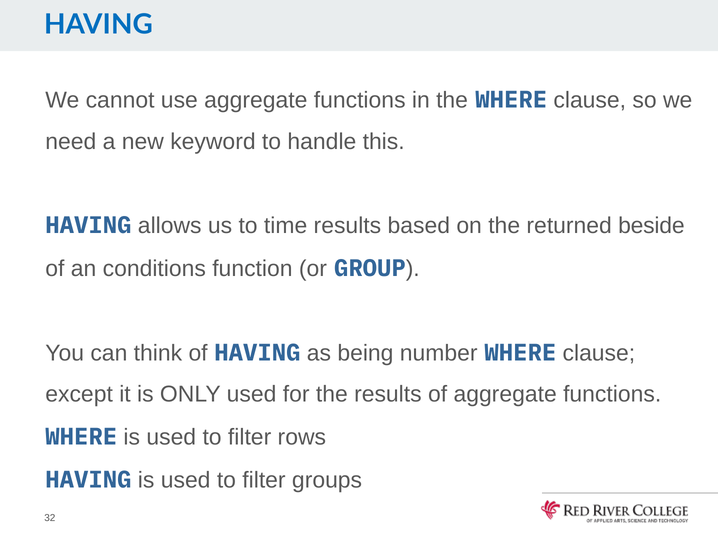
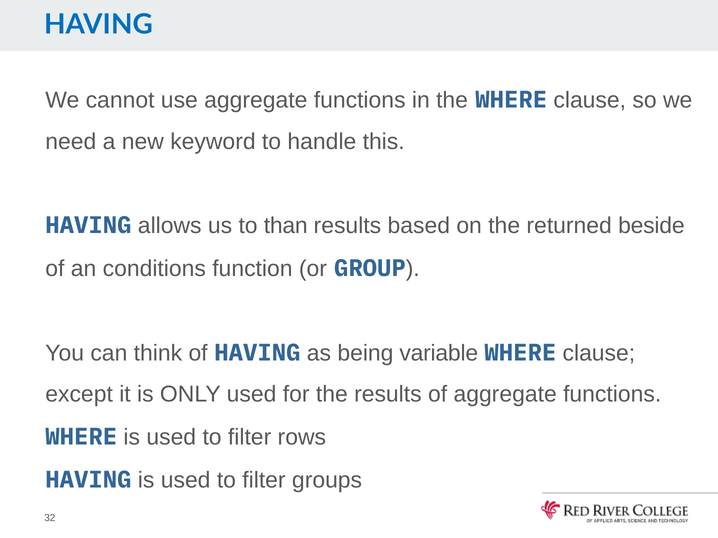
time: time -> than
number: number -> variable
